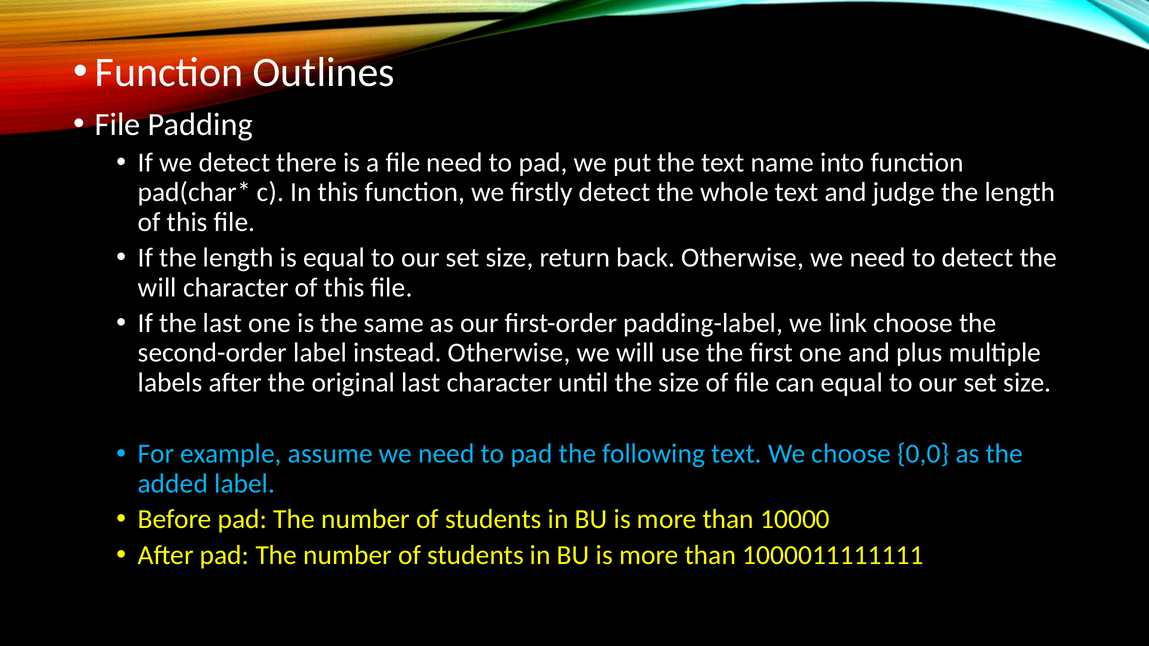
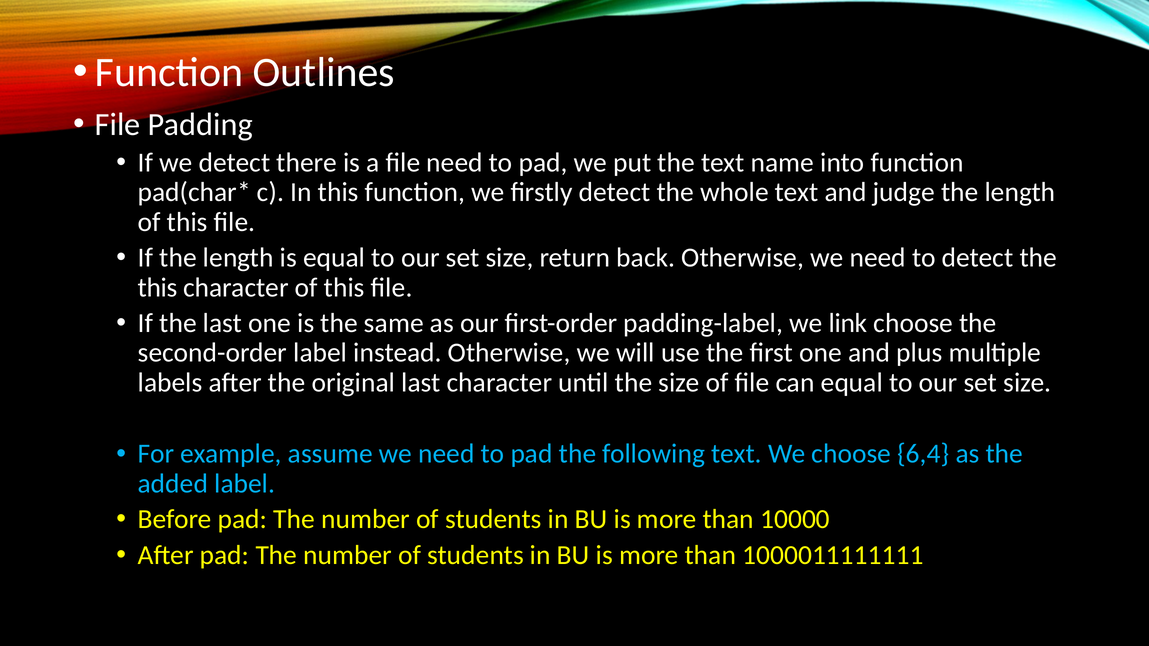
will at (157, 288): will -> this
0,0: 0,0 -> 6,4
